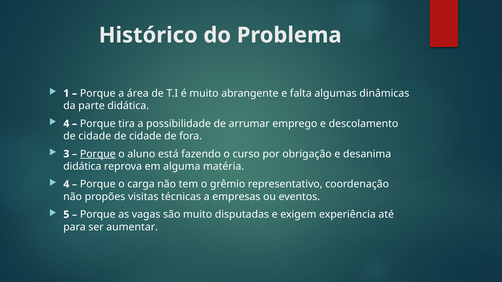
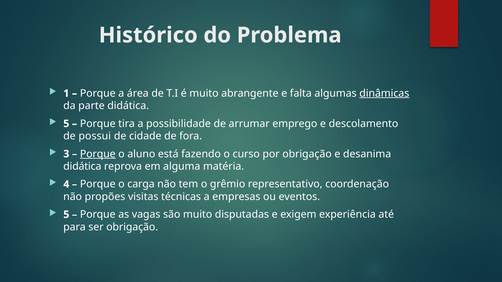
dinâmicas underline: none -> present
4 at (66, 124): 4 -> 5
cidade at (95, 136): cidade -> possui
ser aumentar: aumentar -> obrigação
